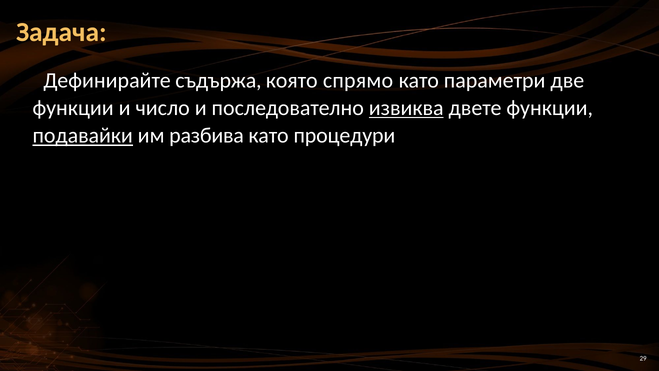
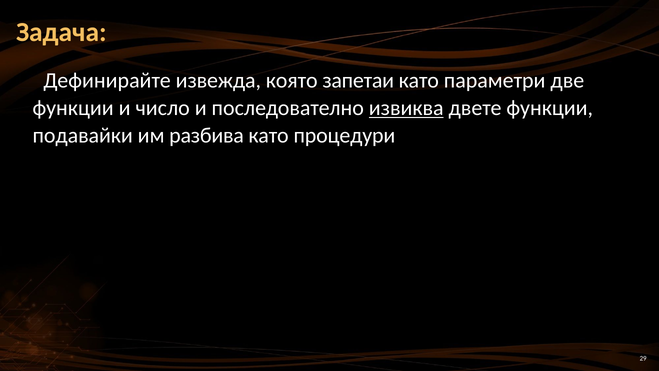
съдържа: съдържа -> извежда
спрямо: спрямо -> запетаи
подавайки underline: present -> none
